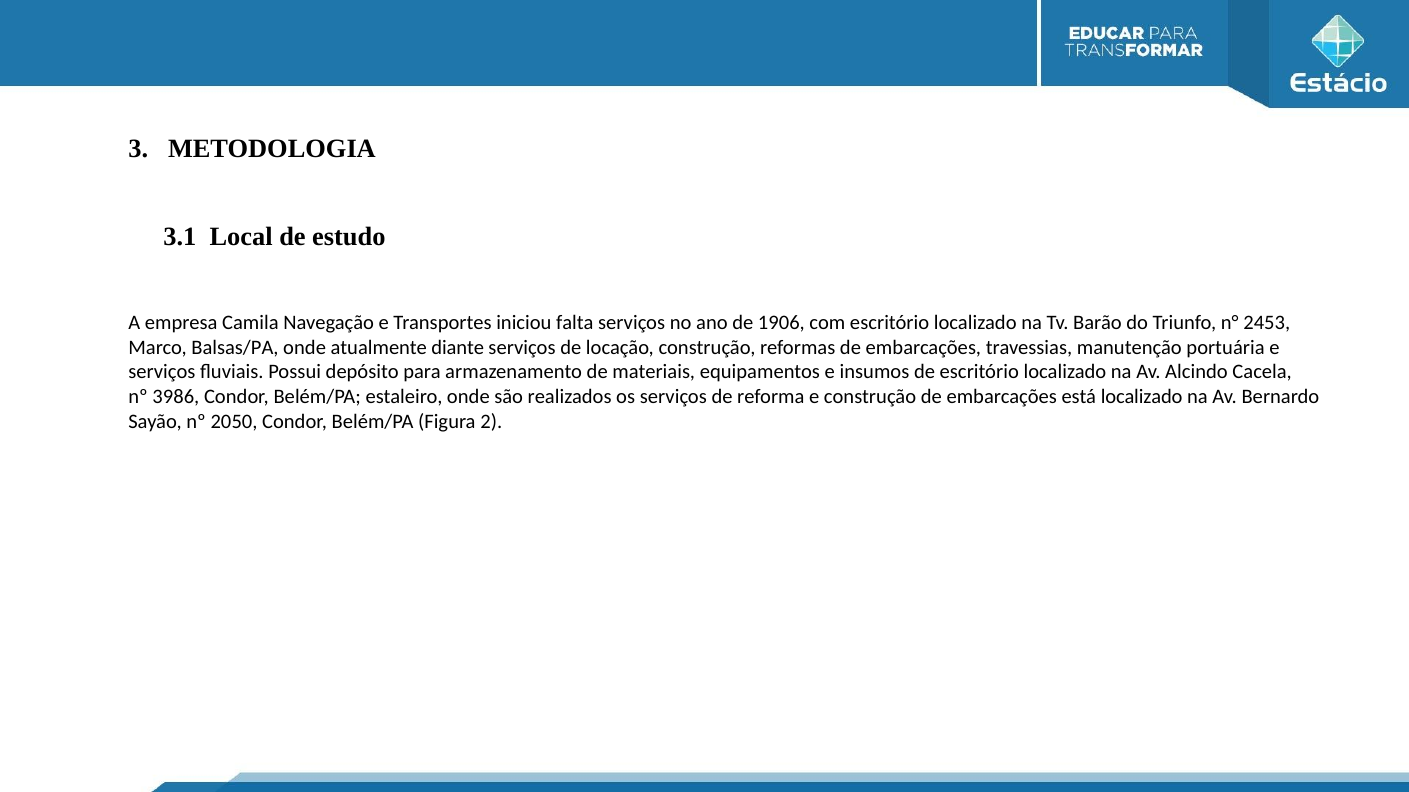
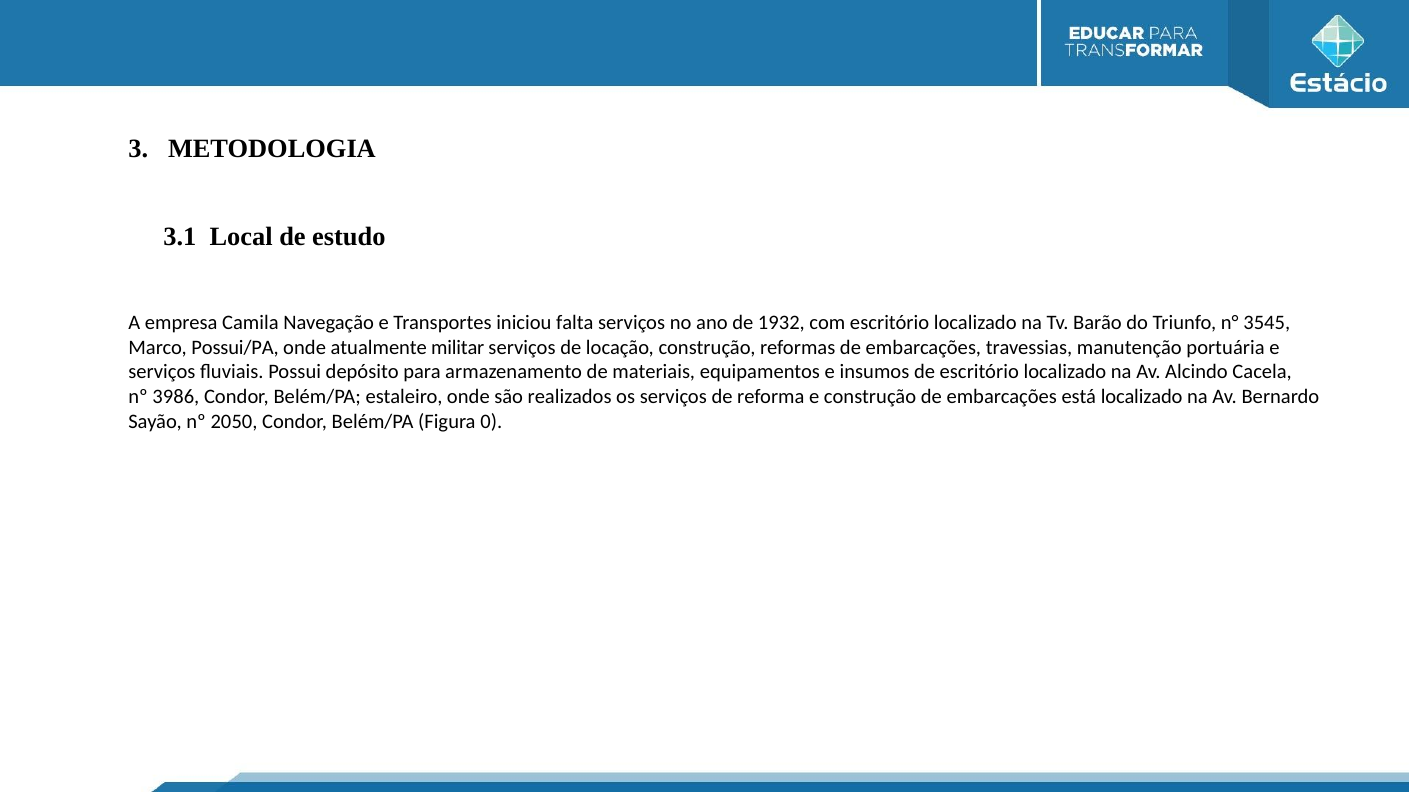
1906: 1906 -> 1932
2453: 2453 -> 3545
Balsas/PA: Balsas/PA -> Possui/PA
diante: diante -> militar
2: 2 -> 0
